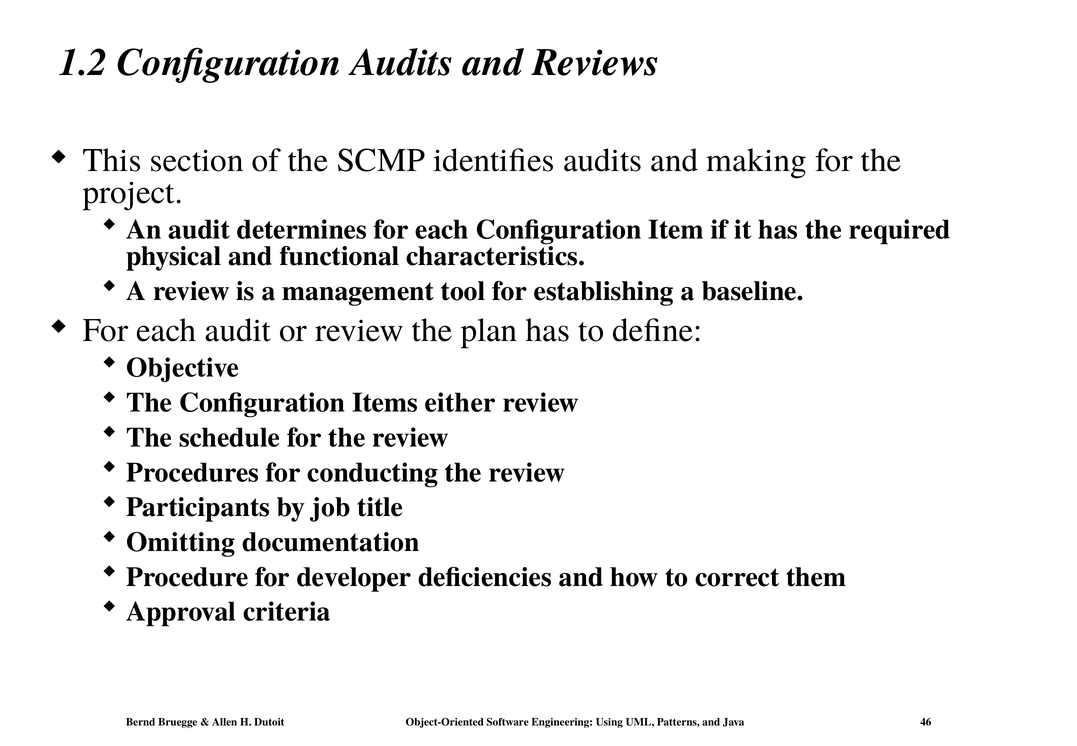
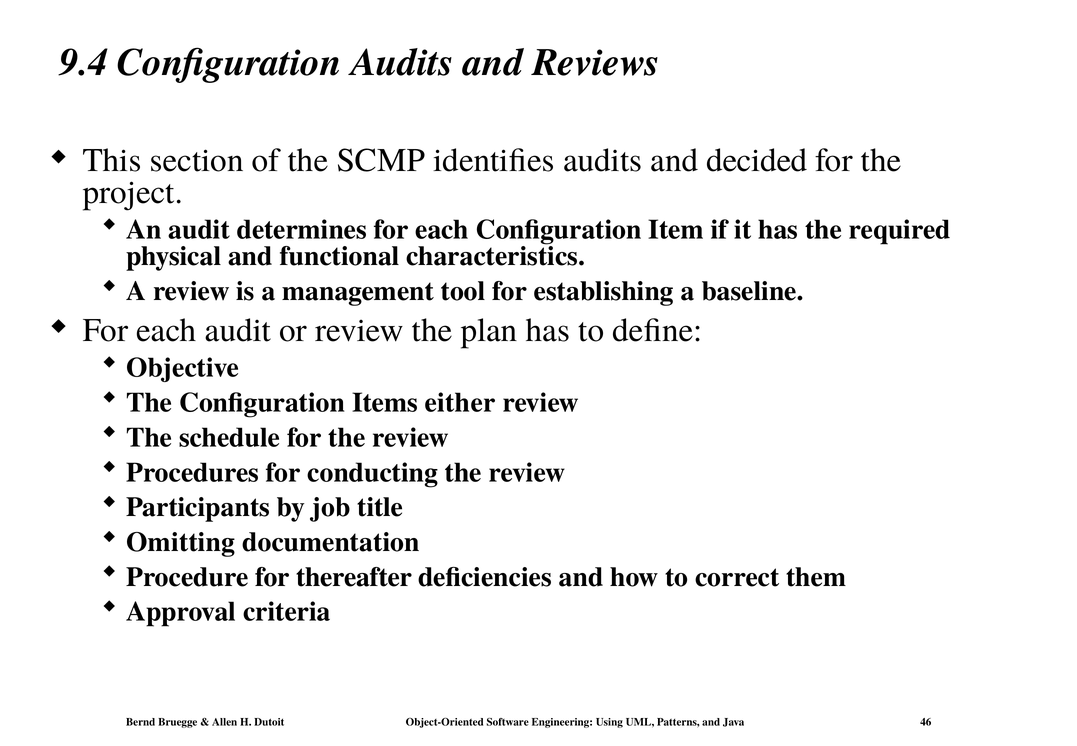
1.2: 1.2 -> 9.4
making: making -> decided
developer: developer -> thereafter
